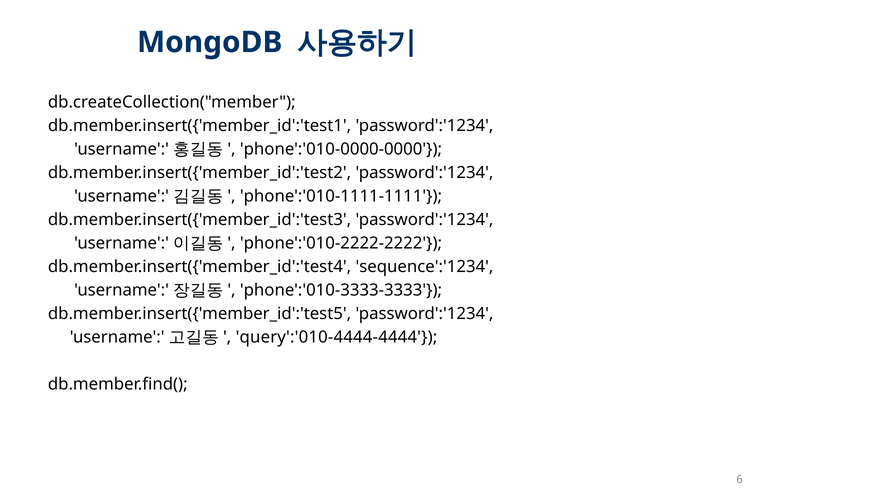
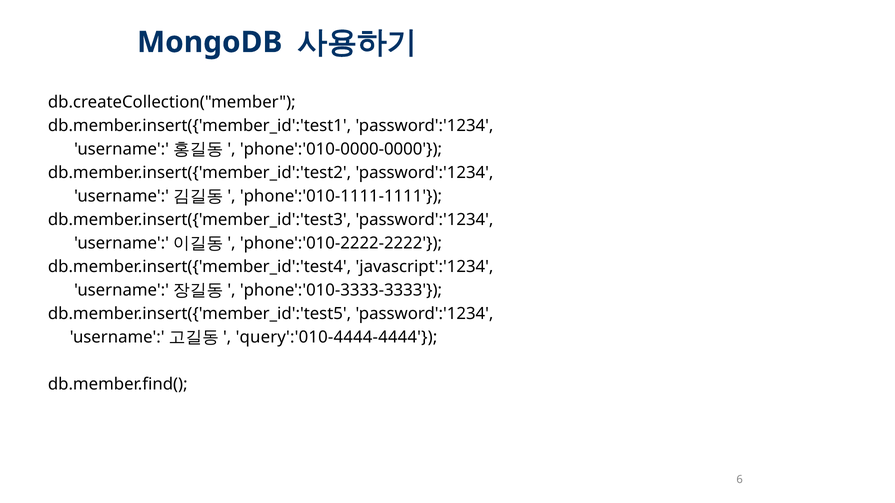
sequence':'1234: sequence':'1234 -> javascript':'1234
